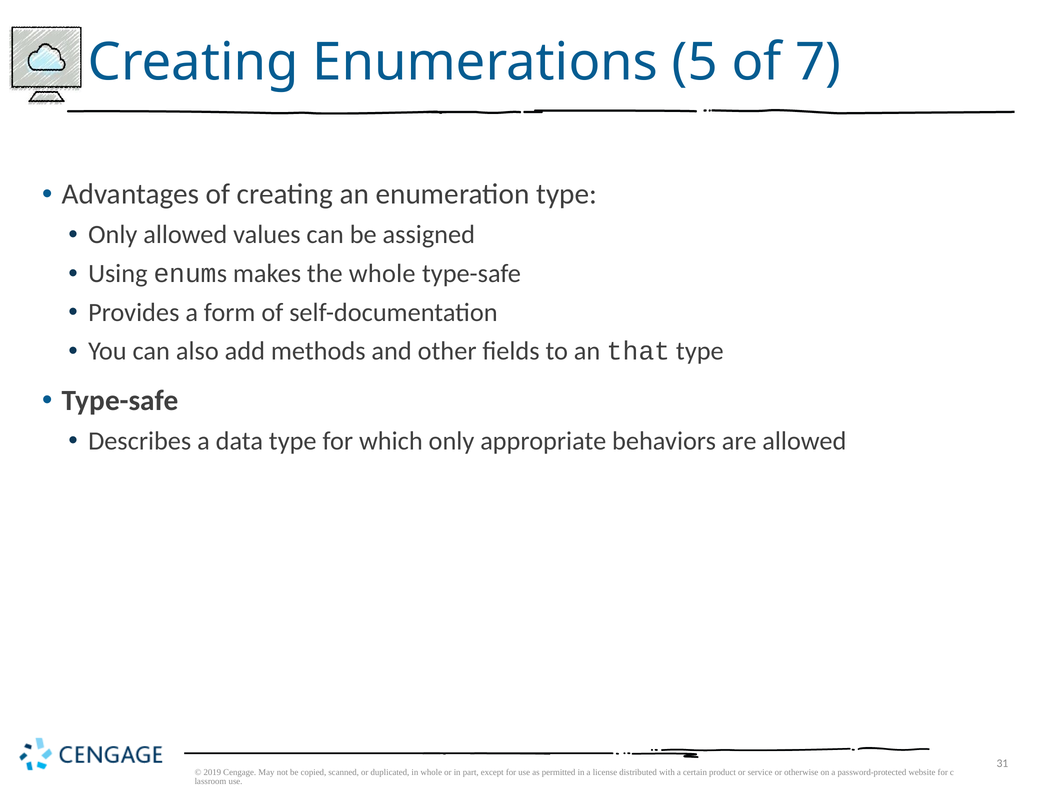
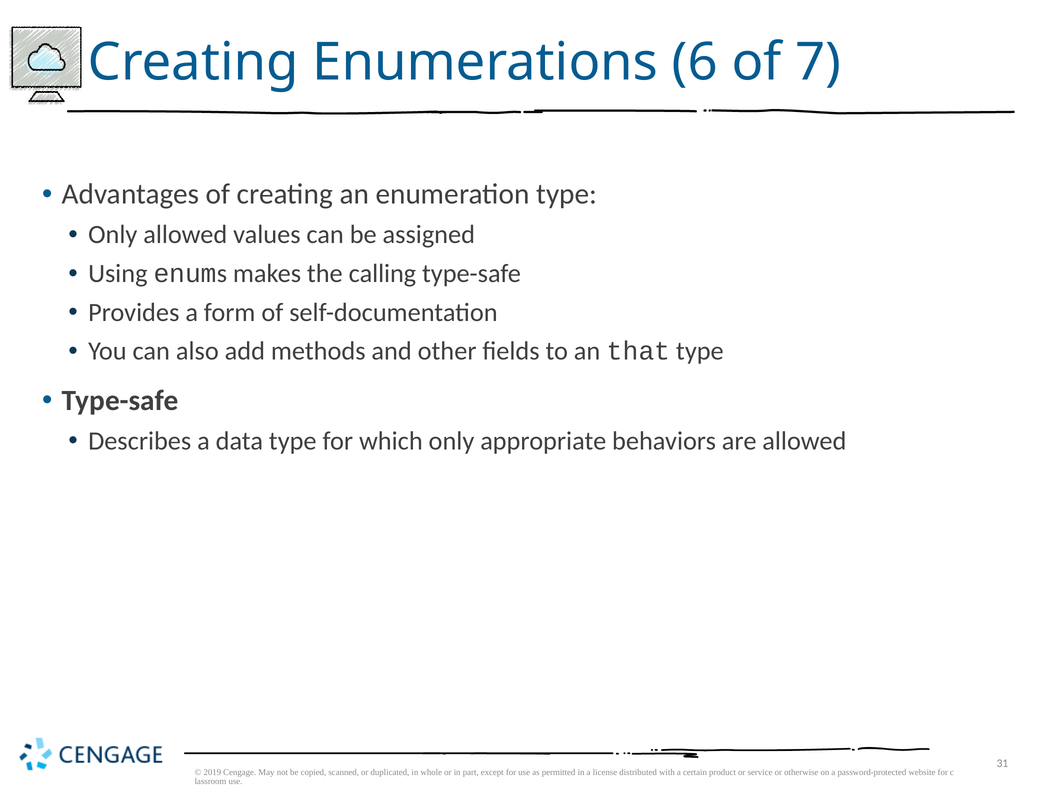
5: 5 -> 6
the whole: whole -> calling
